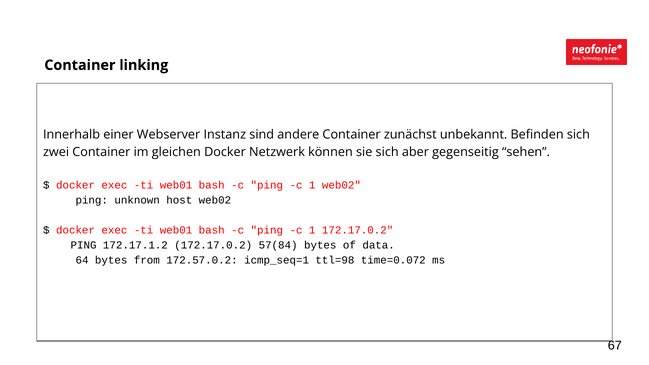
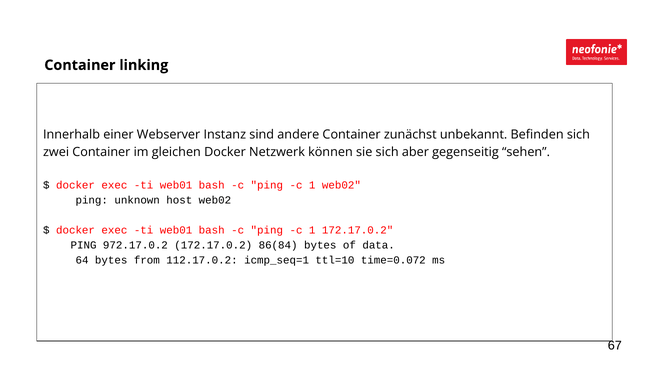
172.17.1.2: 172.17.1.2 -> 972.17.0.2
57(84: 57(84 -> 86(84
172.57.0.2: 172.57.0.2 -> 112.17.0.2
ttl=98: ttl=98 -> ttl=10
